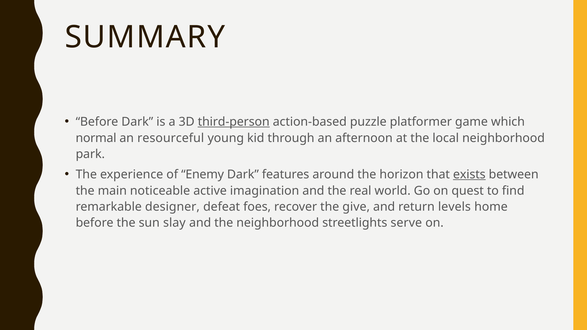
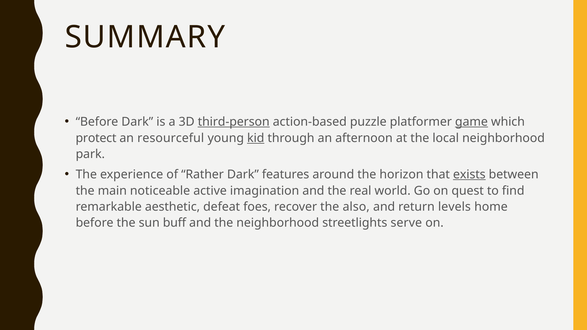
game underline: none -> present
normal: normal -> protect
kid underline: none -> present
Enemy: Enemy -> Rather
designer: designer -> aesthetic
give: give -> also
slay: slay -> buff
